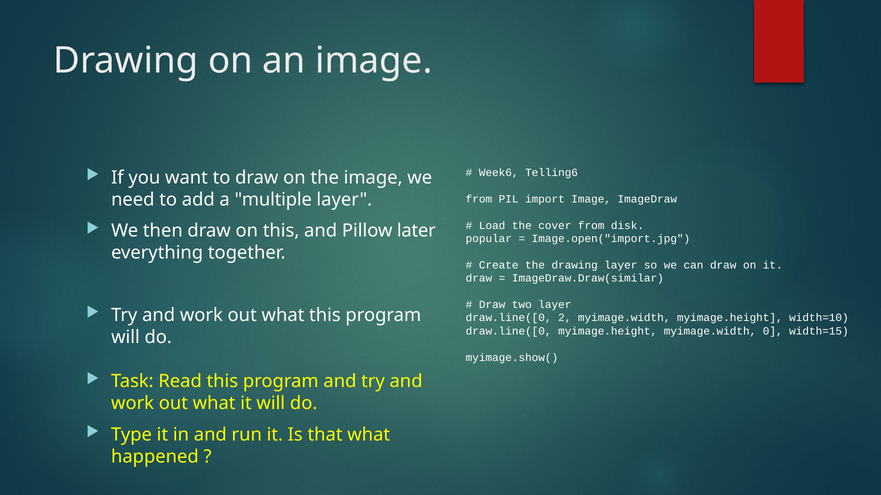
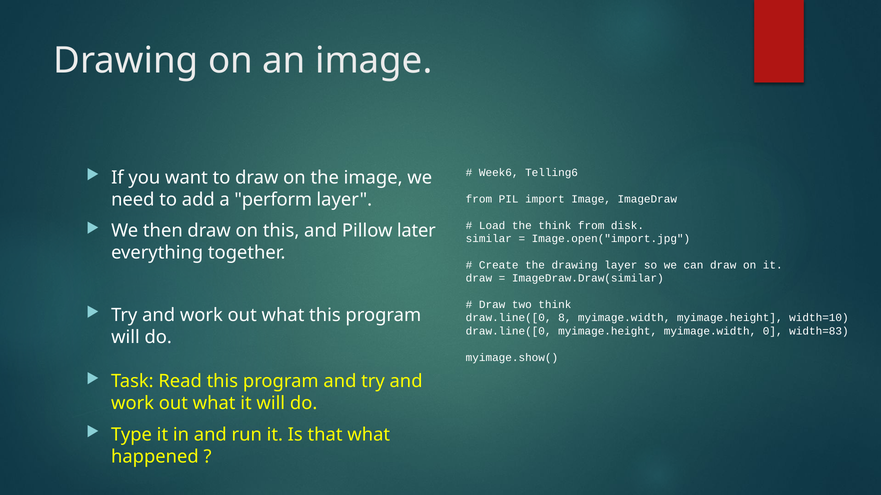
multiple: multiple -> perform
the cover: cover -> think
popular: popular -> similar
two layer: layer -> think
2: 2 -> 8
width=15: width=15 -> width=83
